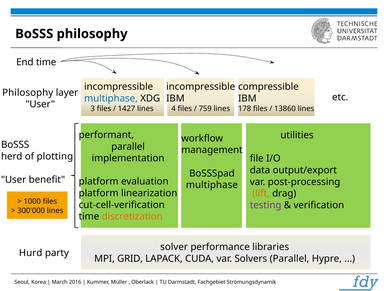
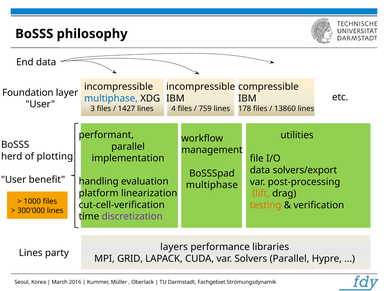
End time: time -> data
Philosophy at (28, 93): Philosophy -> Foundation
output/export: output/export -> solvers/export
platform at (99, 182): platform -> handling
testing colour: purple -> orange
discretization colour: orange -> purple
solver: solver -> layers
Hurd at (31, 253): Hurd -> Lines
